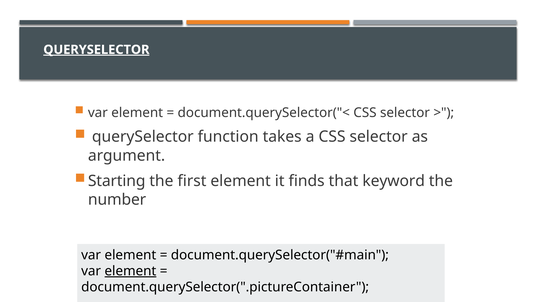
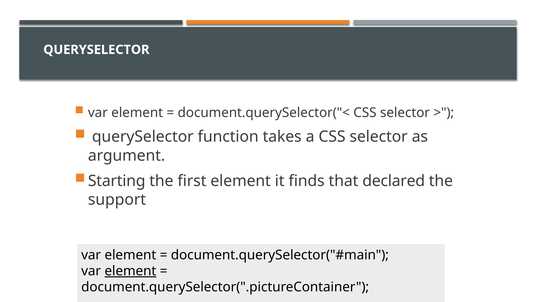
QUERYSELECTOR at (96, 50) underline: present -> none
keyword: keyword -> declared
number: number -> support
